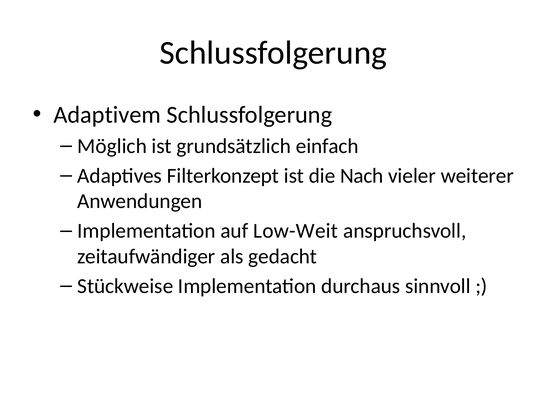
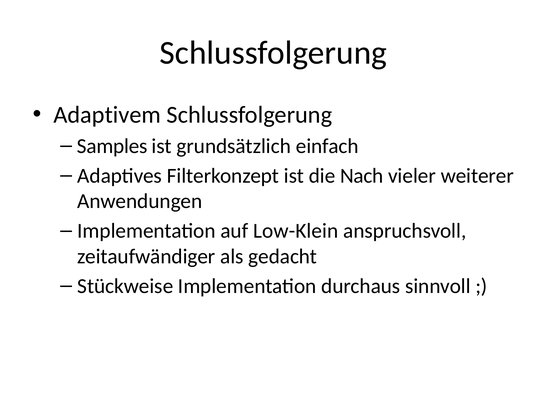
Möglich: Möglich -> Samples
Low-Weit: Low-Weit -> Low-Klein
